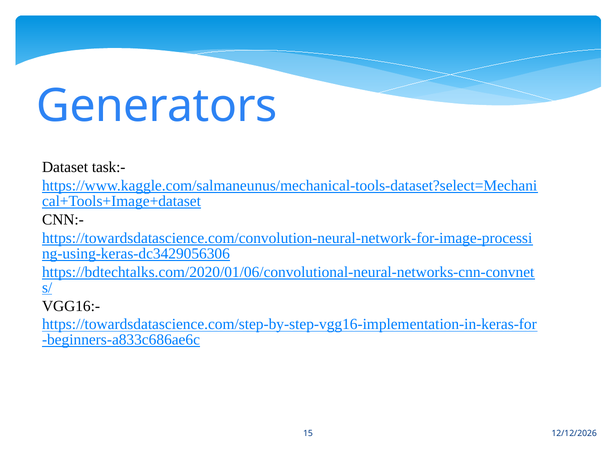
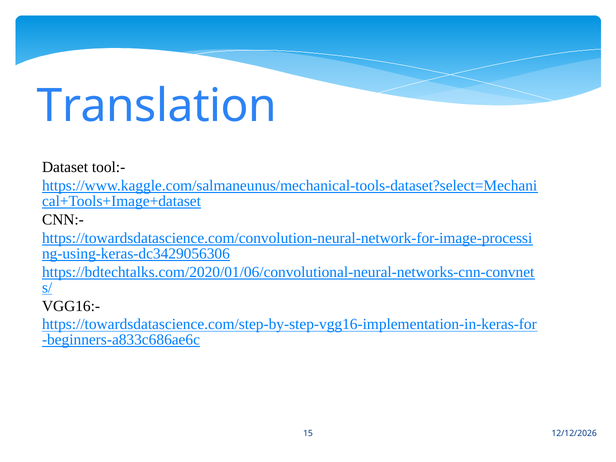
Generators: Generators -> Translation
task:-: task:- -> tool:-
